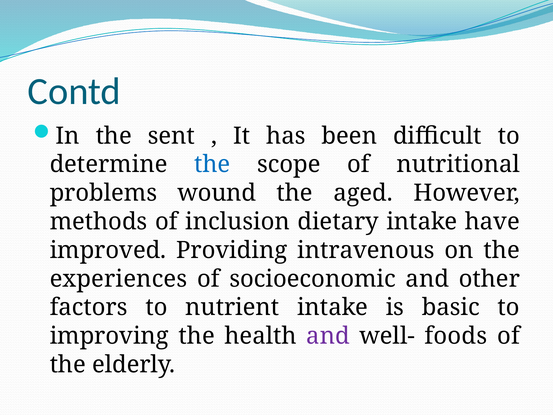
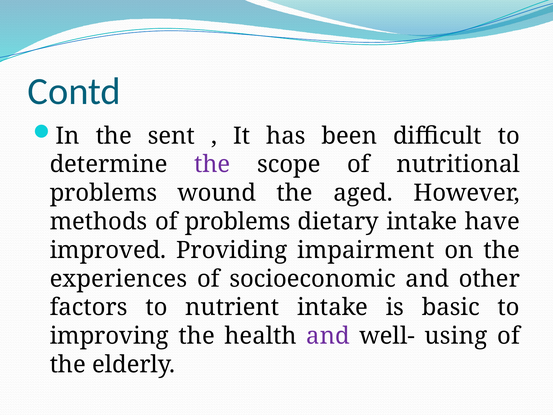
the at (212, 164) colour: blue -> purple
of inclusion: inclusion -> problems
intravenous: intravenous -> impairment
foods: foods -> using
